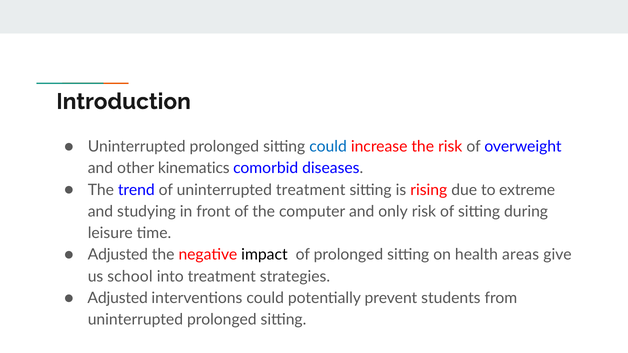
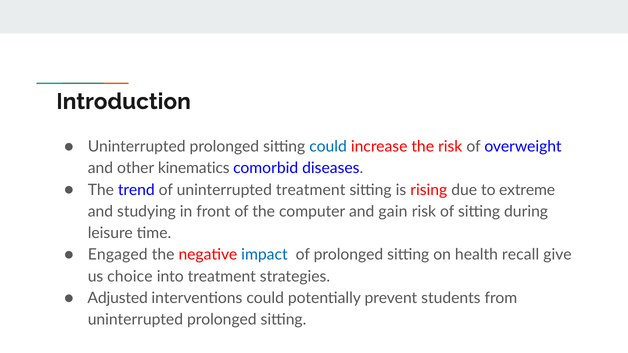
only: only -> gain
Adjusted at (118, 255): Adjusted -> Engaged
impact colour: black -> blue
areas: areas -> recall
school: school -> choice
